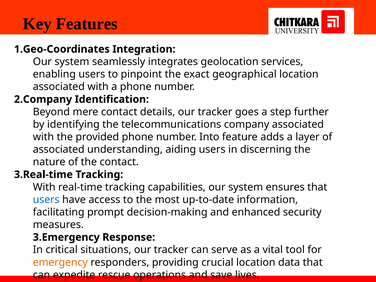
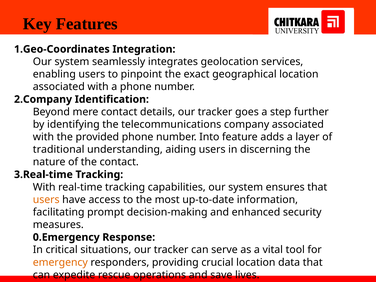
associated at (59, 149): associated -> traditional
users at (46, 200) colour: blue -> orange
3.Emergency: 3.Emergency -> 0.Emergency
